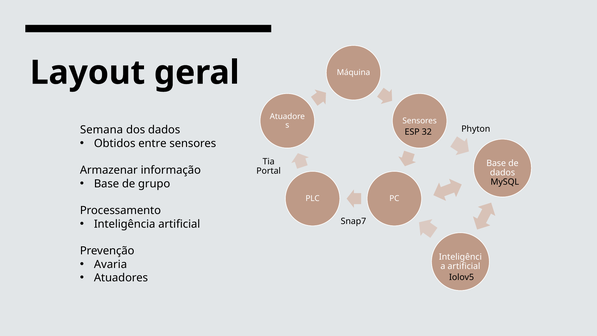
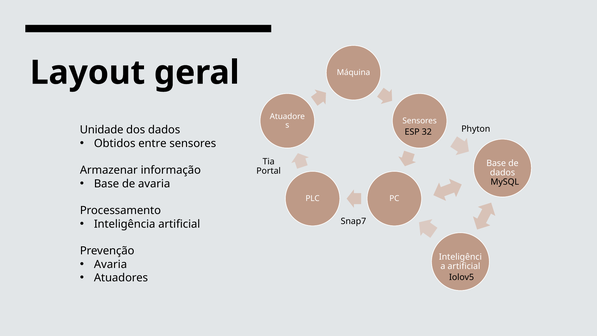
Semana: Semana -> Unidade
de grupo: grupo -> avaria
